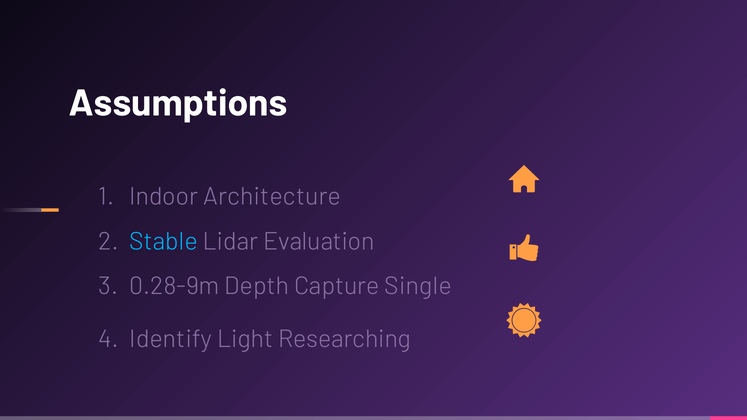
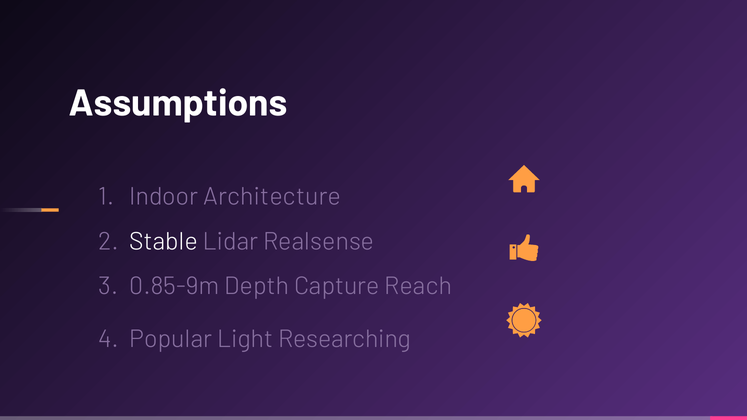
Stable colour: light blue -> white
Evaluation: Evaluation -> Realsense
0.28-9m: 0.28-9m -> 0.85-9m
Single: Single -> Reach
Identify: Identify -> Popular
